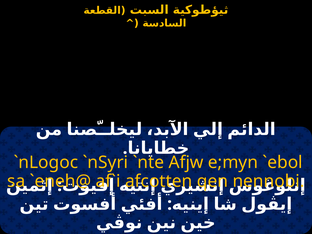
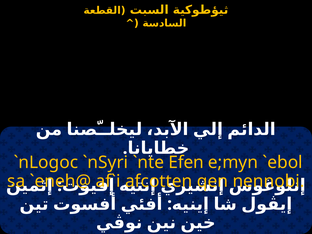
Afjw: Afjw -> Efen
